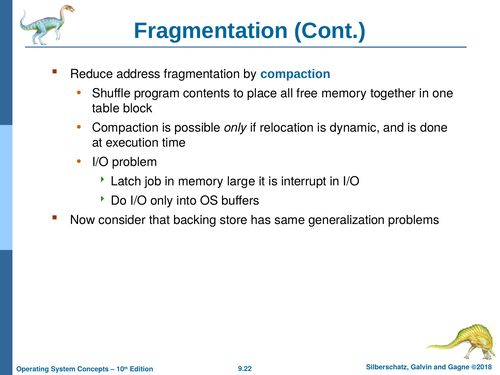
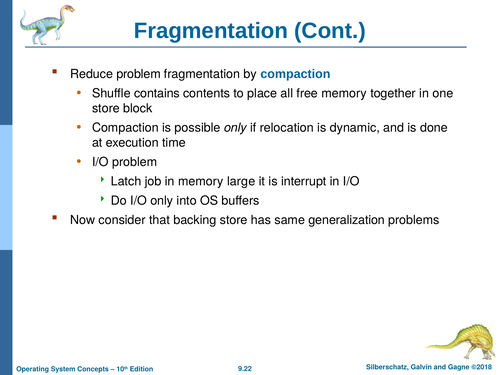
Reduce address: address -> problem
program: program -> contains
table at (106, 108): table -> store
